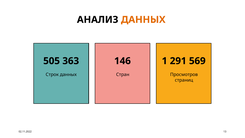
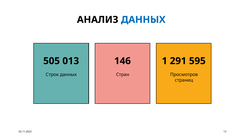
ДАННЫХ at (143, 20) colour: orange -> blue
363: 363 -> 013
569: 569 -> 595
